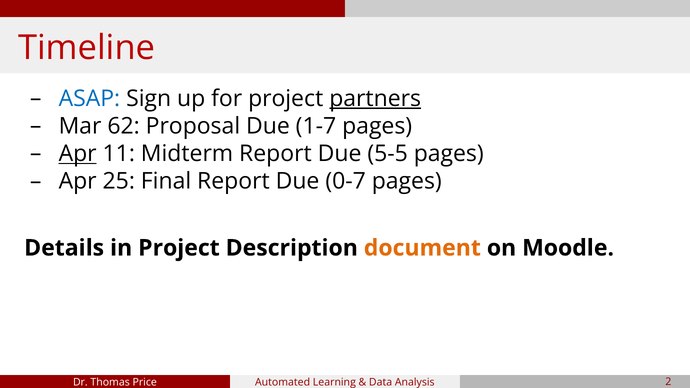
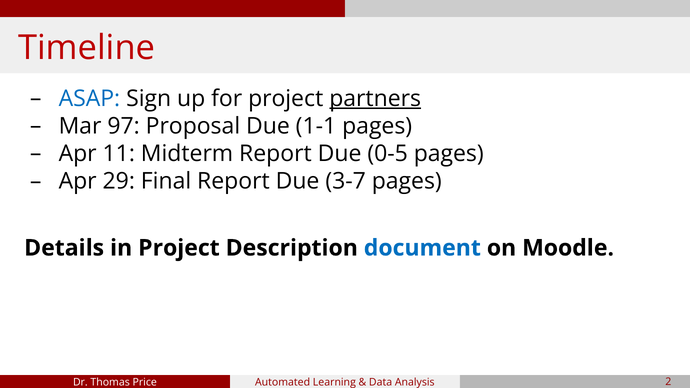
62: 62 -> 97
1-7: 1-7 -> 1-1
Apr at (78, 154) underline: present -> none
5-5: 5-5 -> 0-5
25: 25 -> 29
0-7: 0-7 -> 3-7
document colour: orange -> blue
